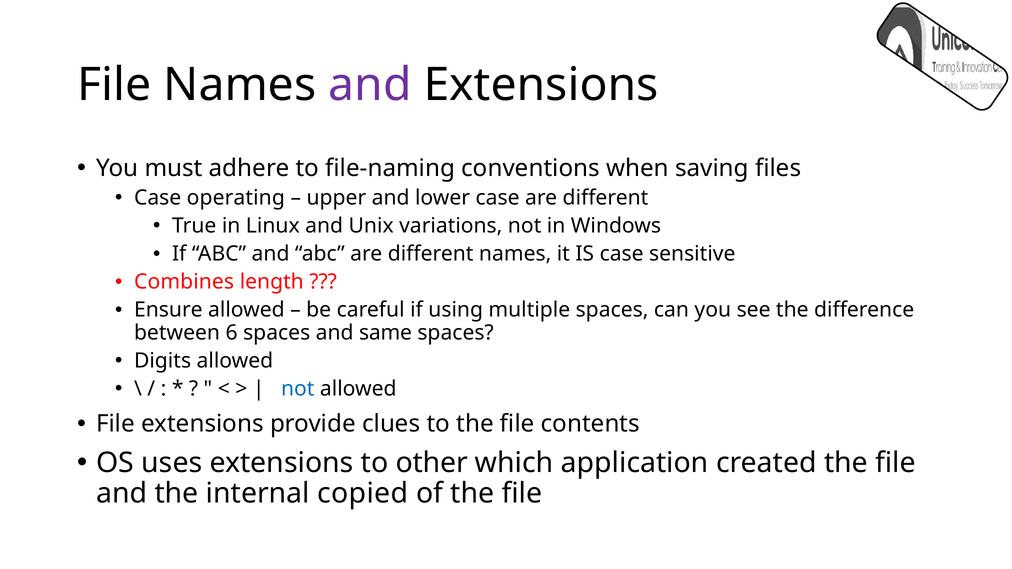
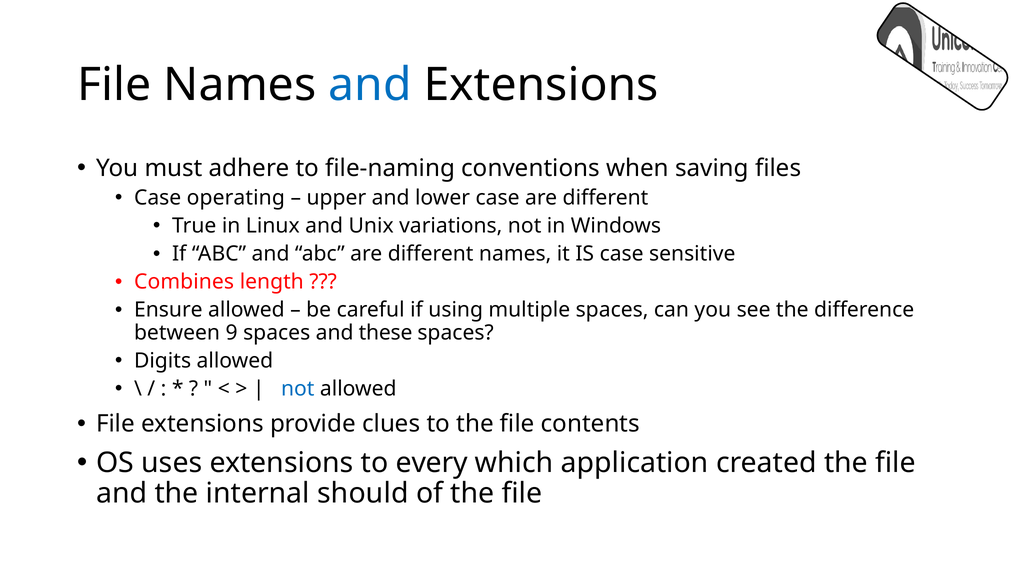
and at (370, 85) colour: purple -> blue
6: 6 -> 9
same: same -> these
other: other -> every
copied: copied -> should
